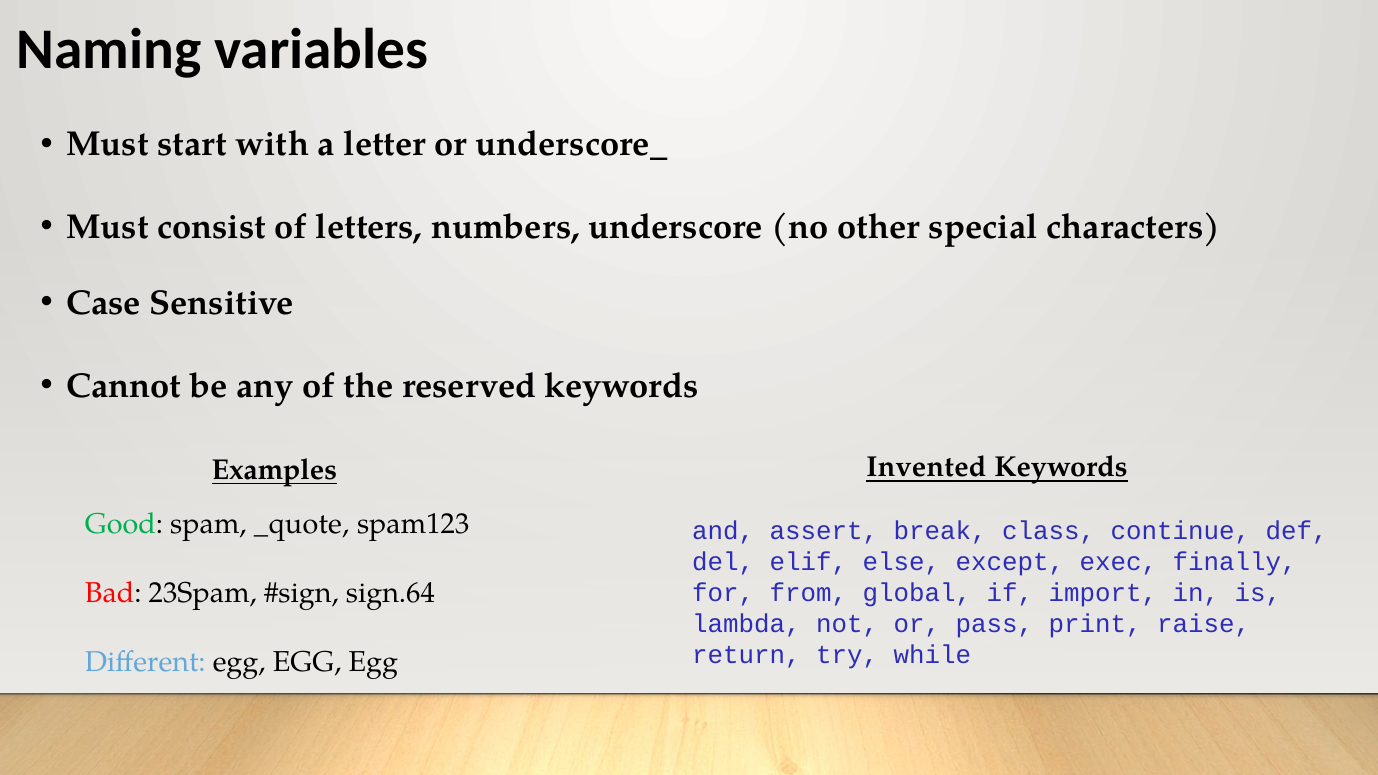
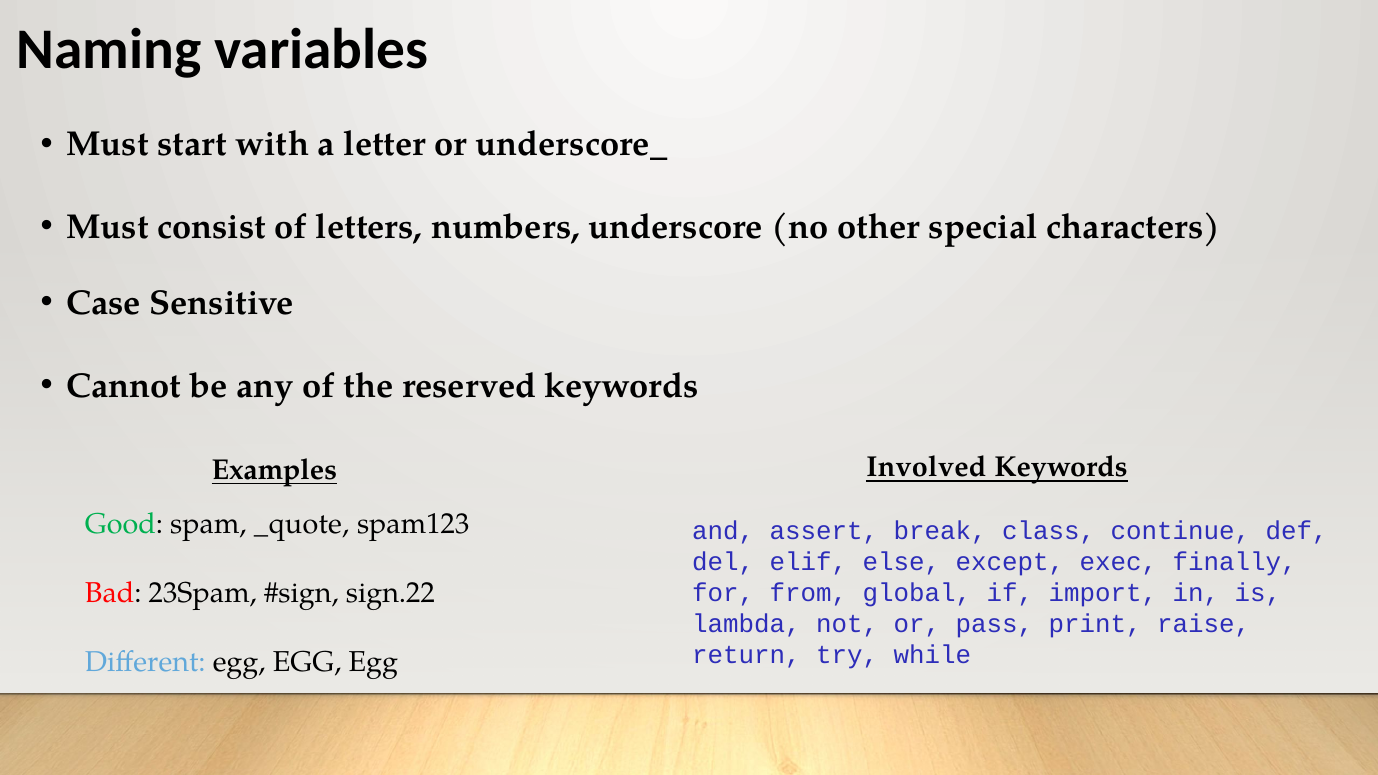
Invented: Invented -> Involved
sign.64: sign.64 -> sign.22
